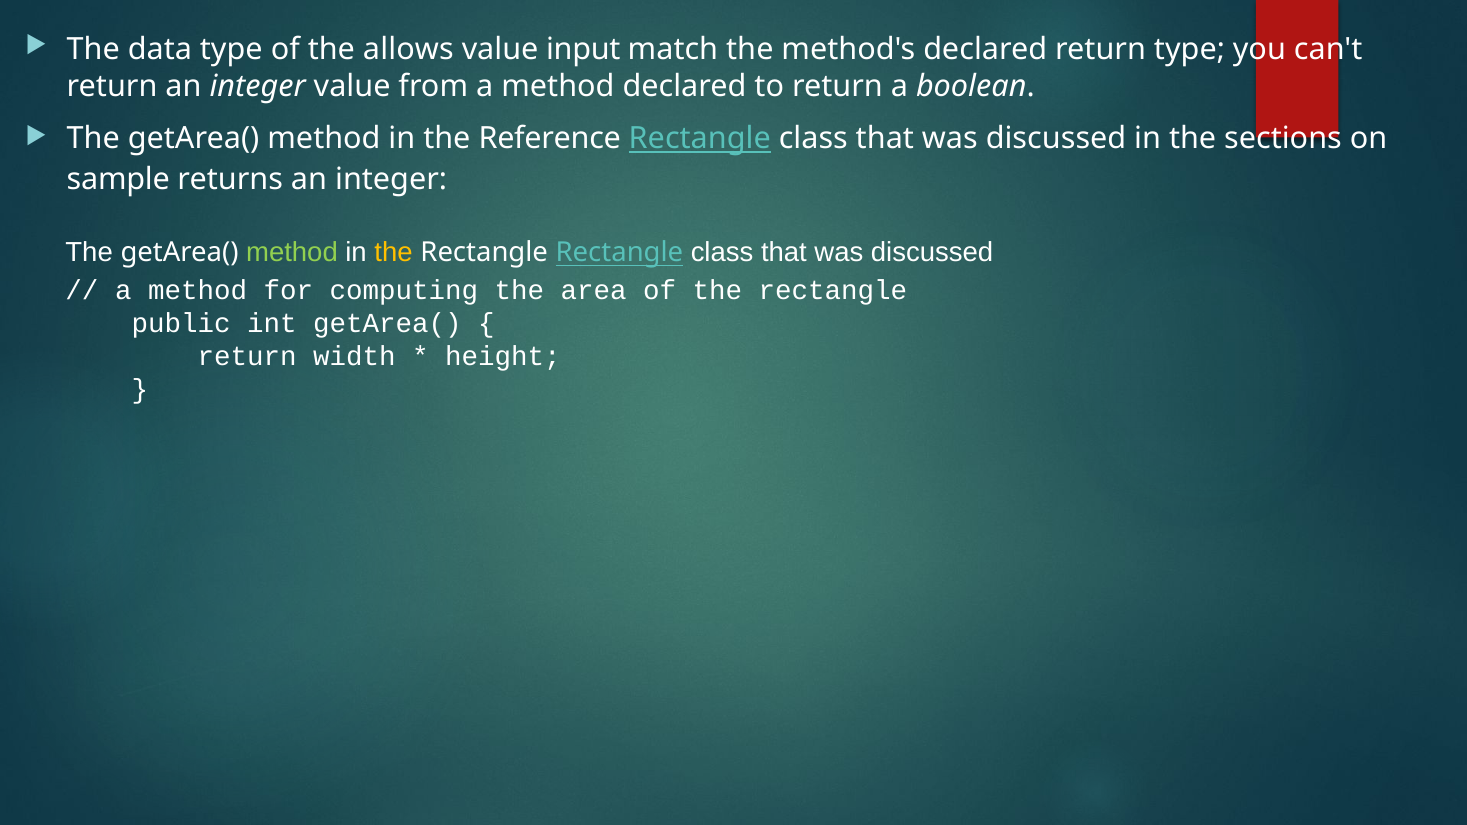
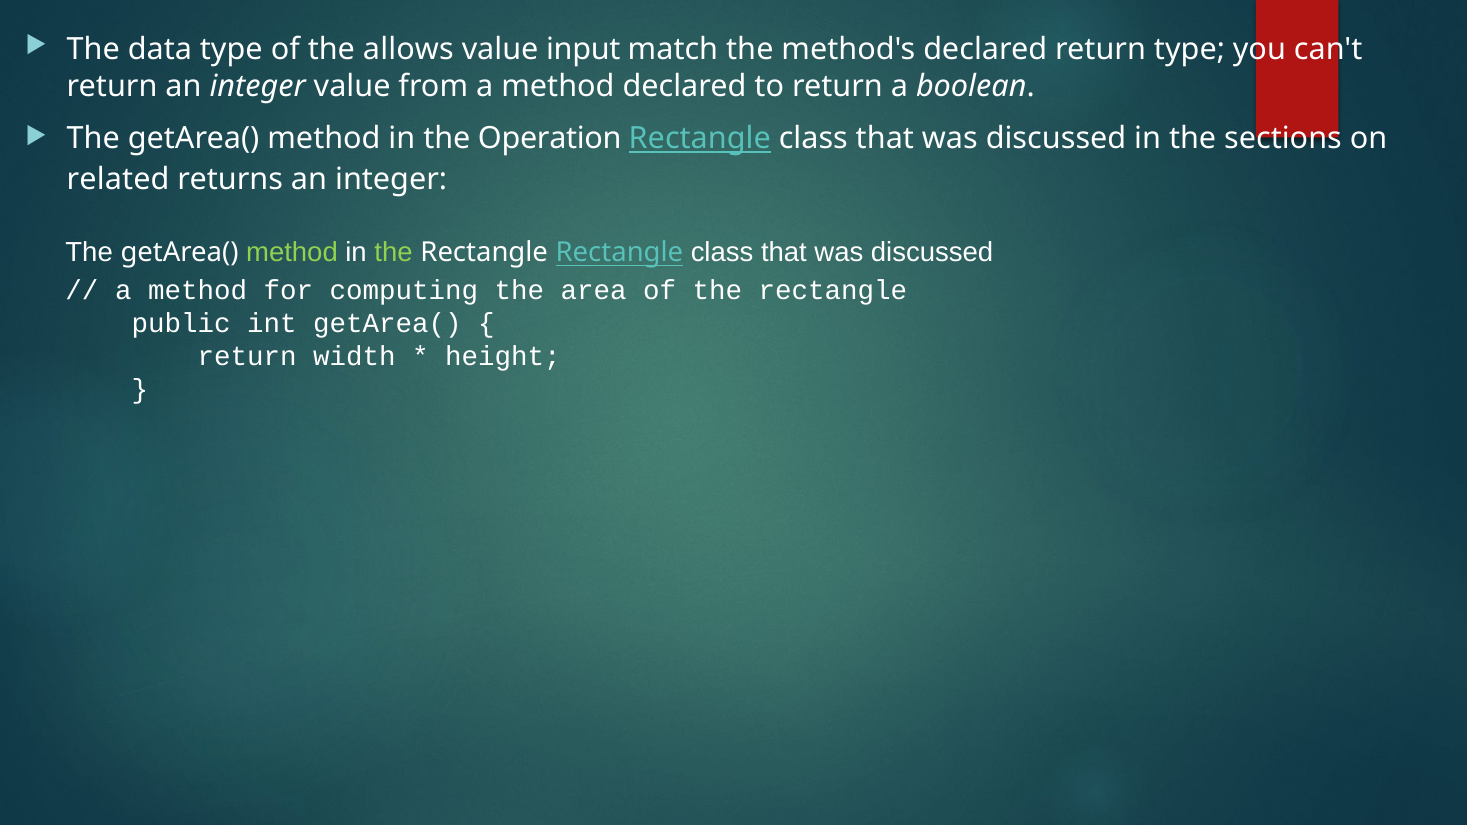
Reference: Reference -> Operation
sample: sample -> related
the at (394, 253) colour: yellow -> light green
